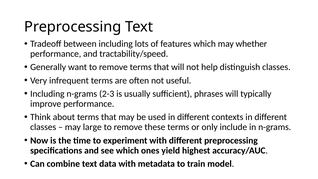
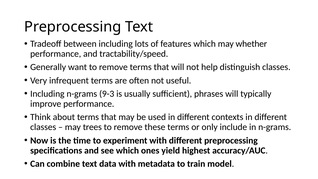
2-3: 2-3 -> 9-3
large: large -> trees
